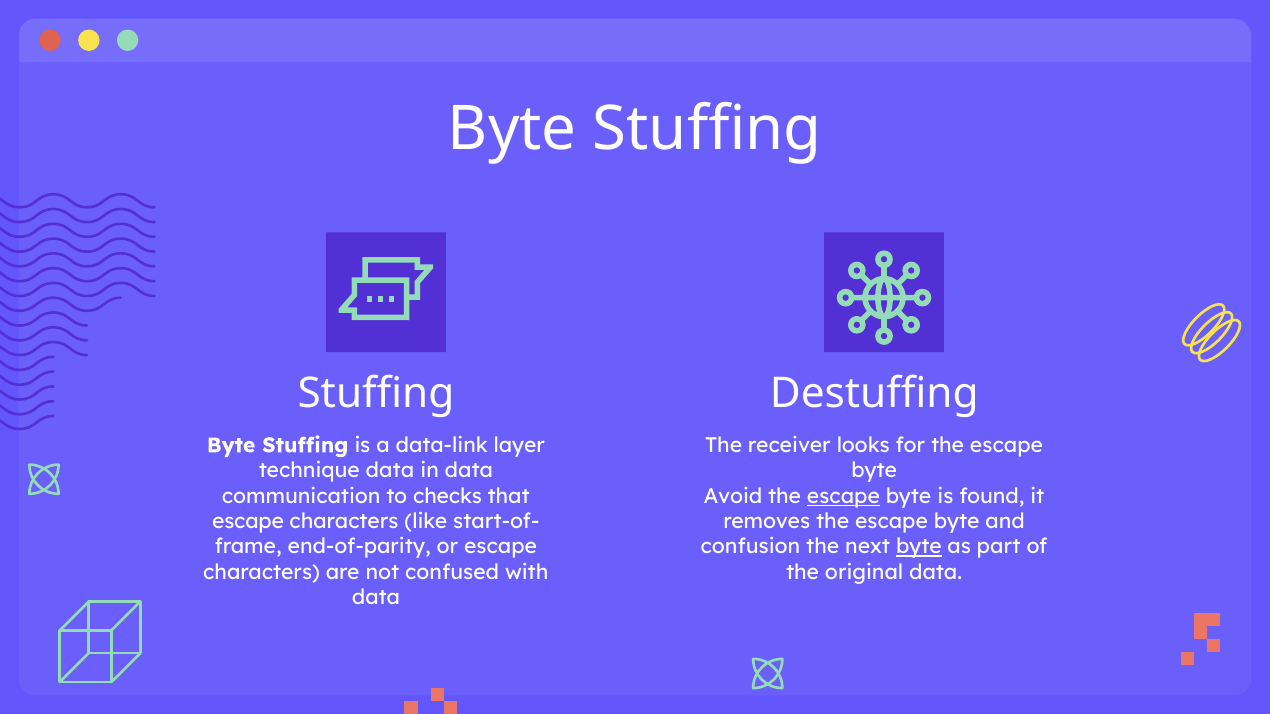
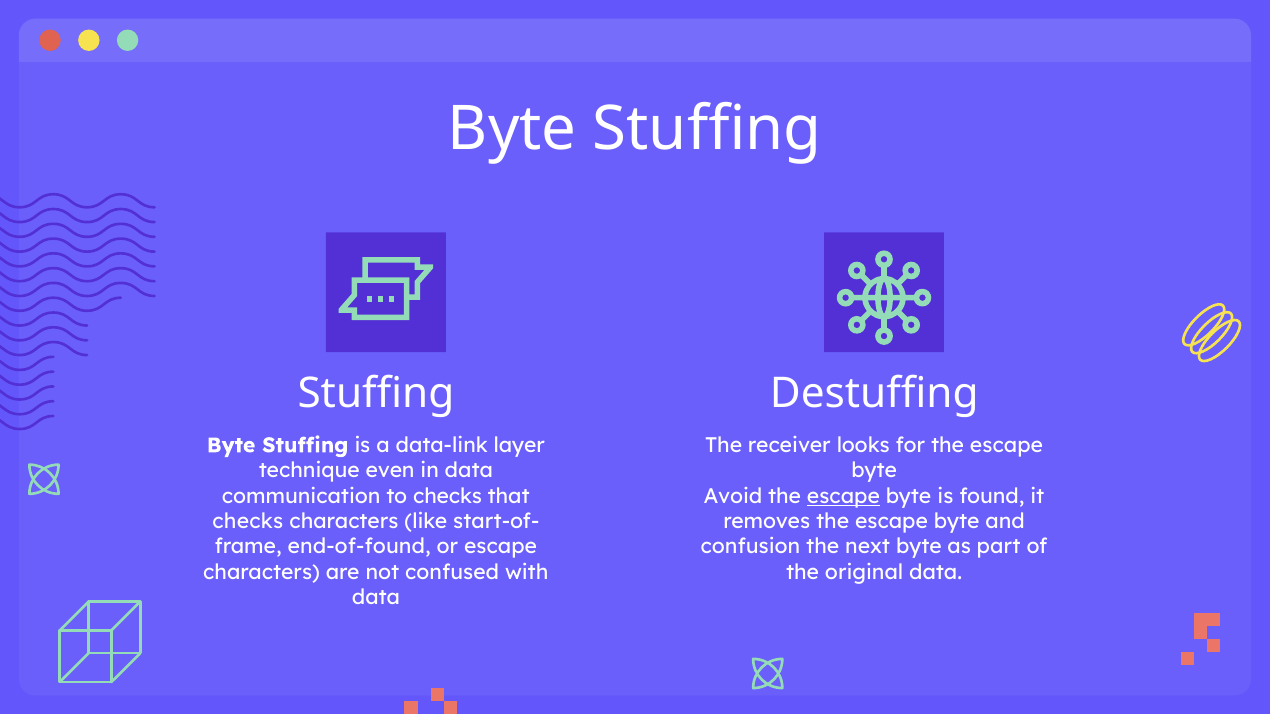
technique data: data -> even
escape at (248, 522): escape -> checks
end-of-parity: end-of-parity -> end-of-found
byte at (919, 547) underline: present -> none
